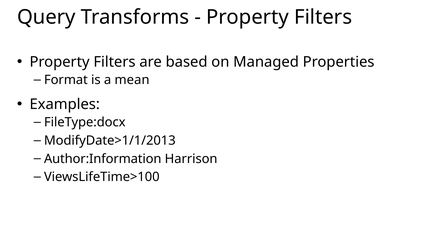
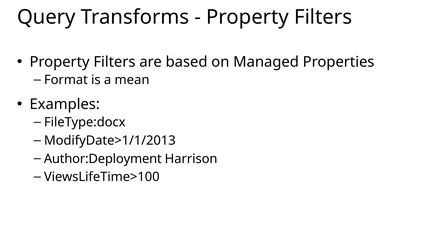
Author:Information: Author:Information -> Author:Deployment
